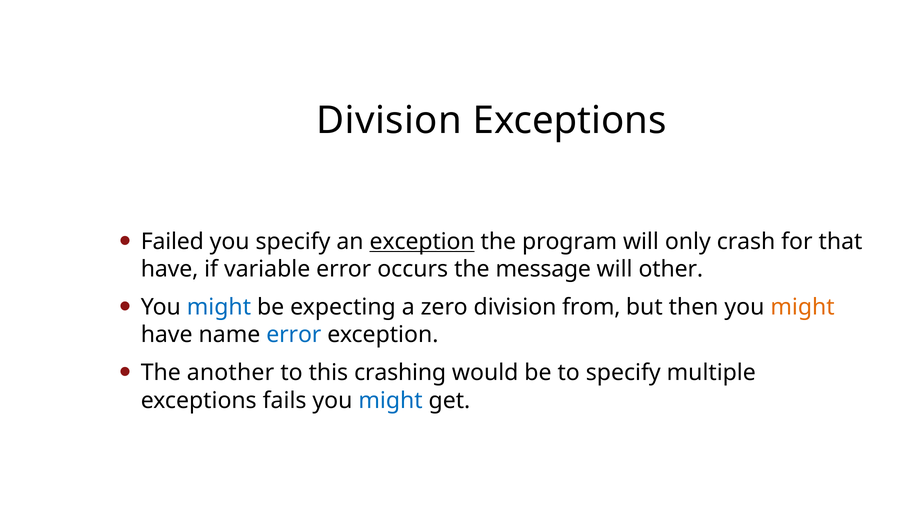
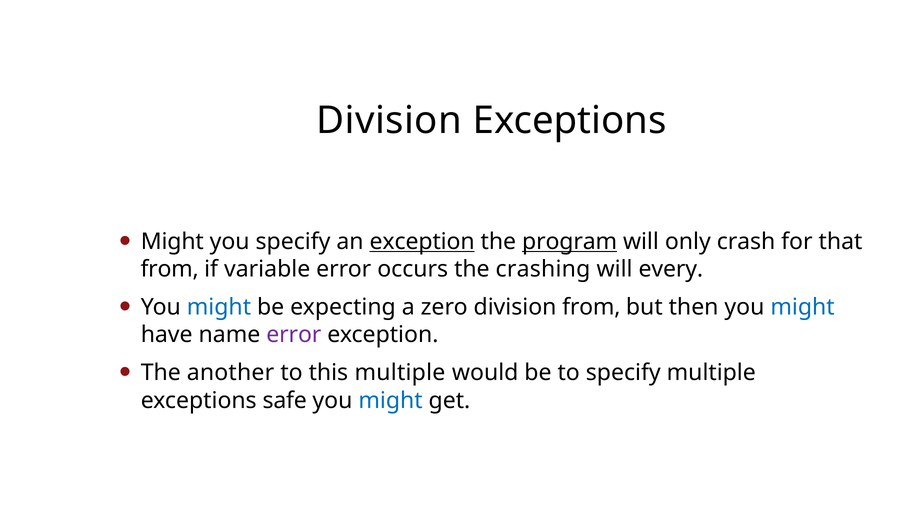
Failed at (172, 242): Failed -> Might
program underline: none -> present
have at (170, 270): have -> from
message: message -> crashing
other: other -> every
might at (803, 308) colour: orange -> blue
error at (294, 335) colour: blue -> purple
this crashing: crashing -> multiple
fails: fails -> safe
